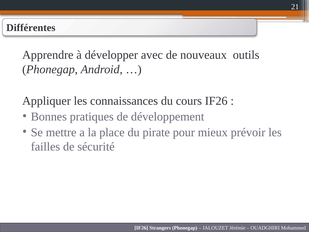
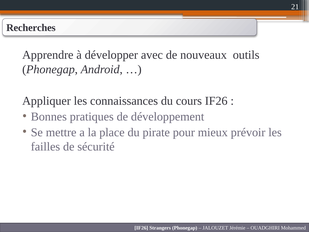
Différentes: Différentes -> Recherches
